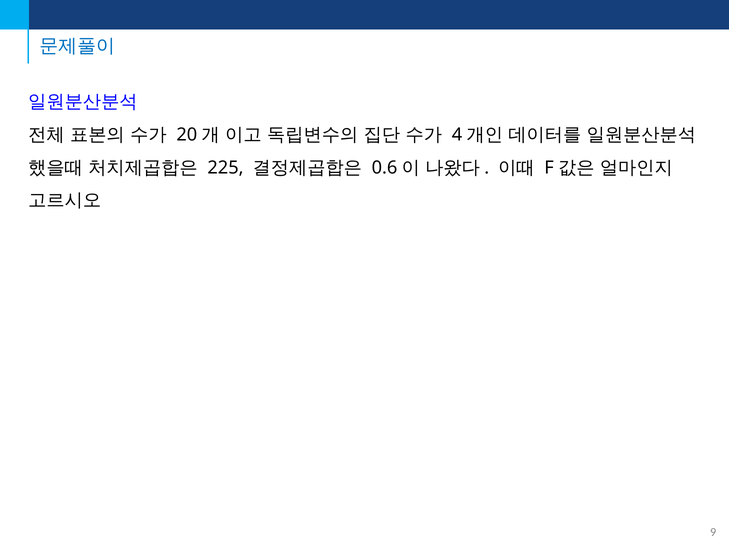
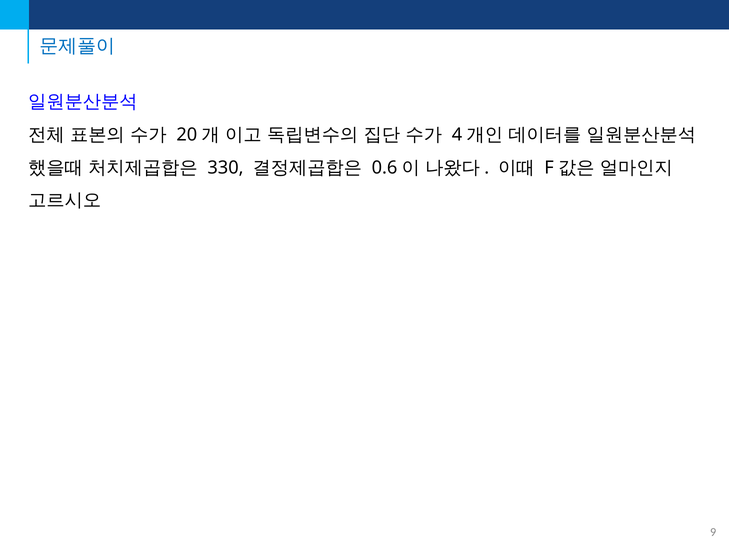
225: 225 -> 330
